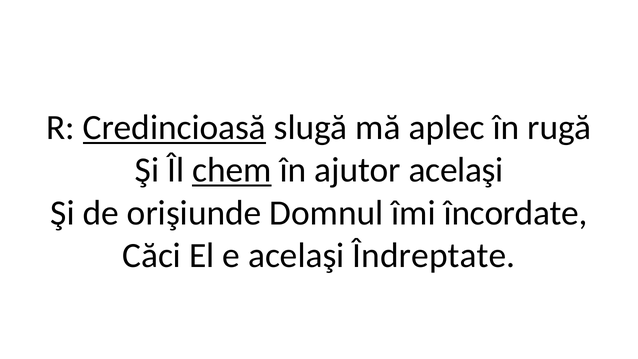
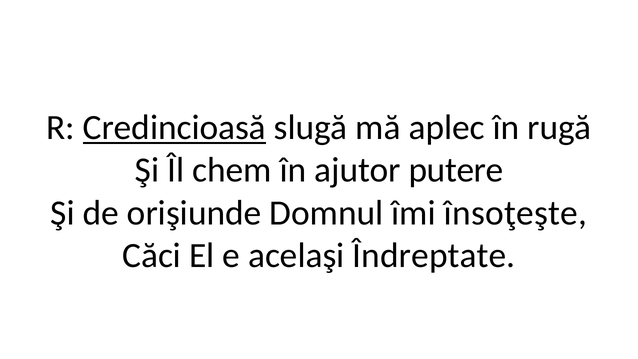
chem underline: present -> none
ajutor acelaşi: acelaşi -> putere
încordate: încordate -> însoţeşte
